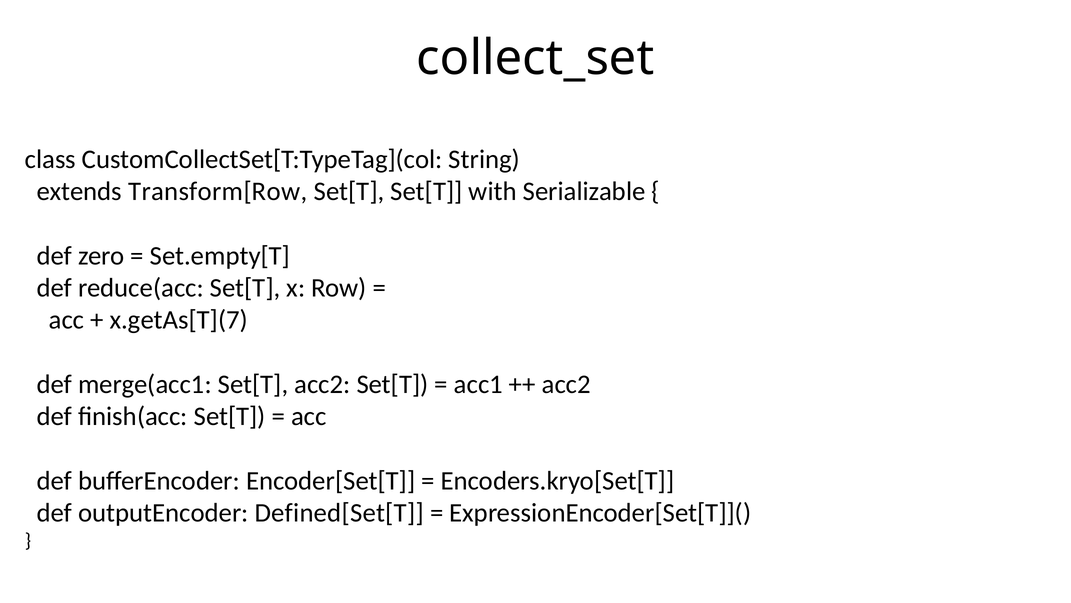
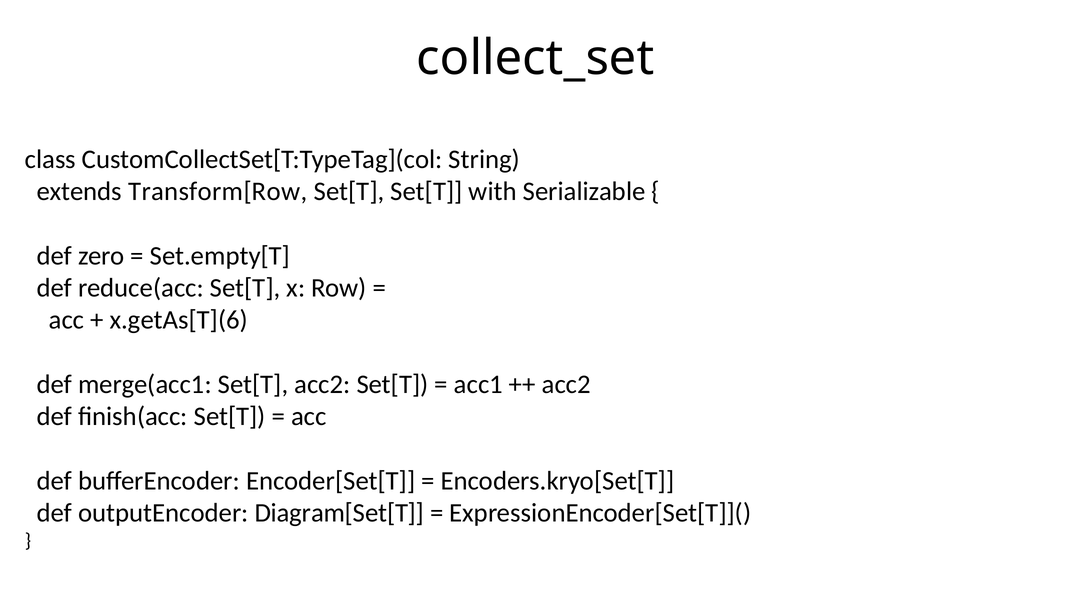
x.getAs[T](7: x.getAs[T](7 -> x.getAs[T](6
Defined[Set[T: Defined[Set[T -> Diagram[Set[T
